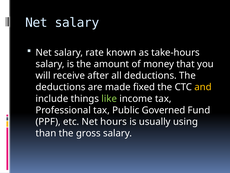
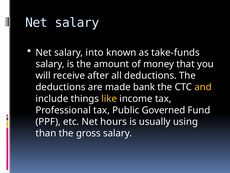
rate: rate -> into
take-hours: take-hours -> take-funds
fixed: fixed -> bank
like colour: light green -> yellow
